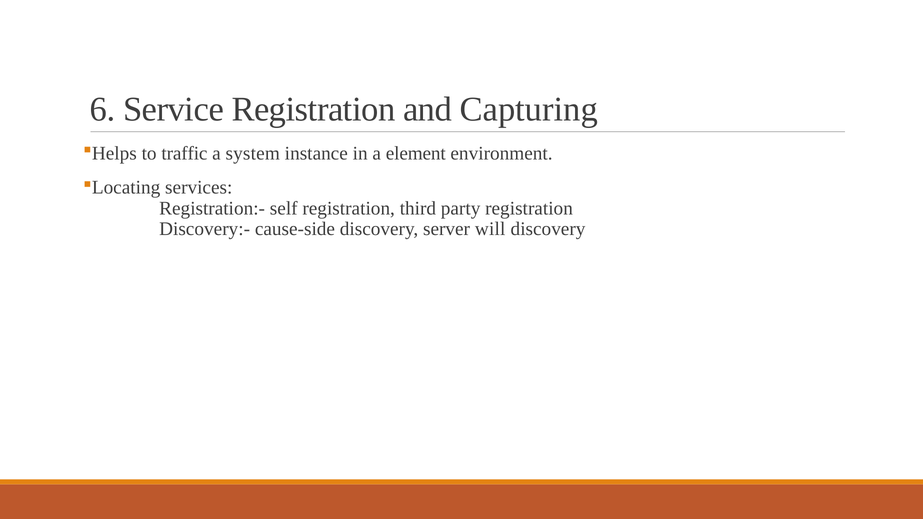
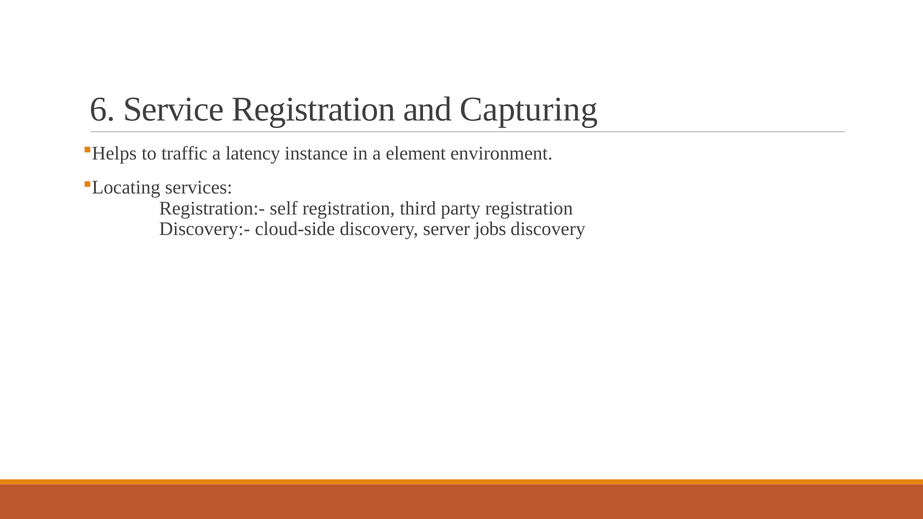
system: system -> latency
cause-side: cause-side -> cloud-side
will: will -> jobs
